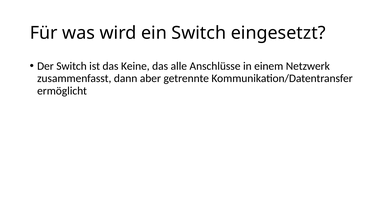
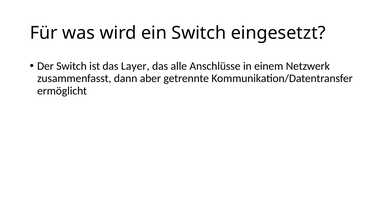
Keine: Keine -> Layer
